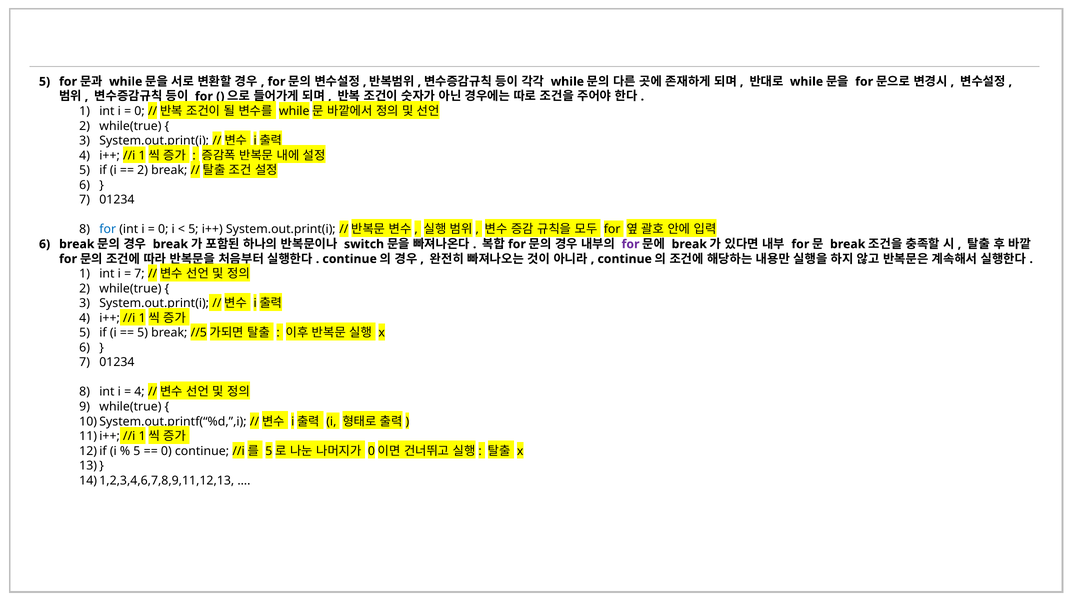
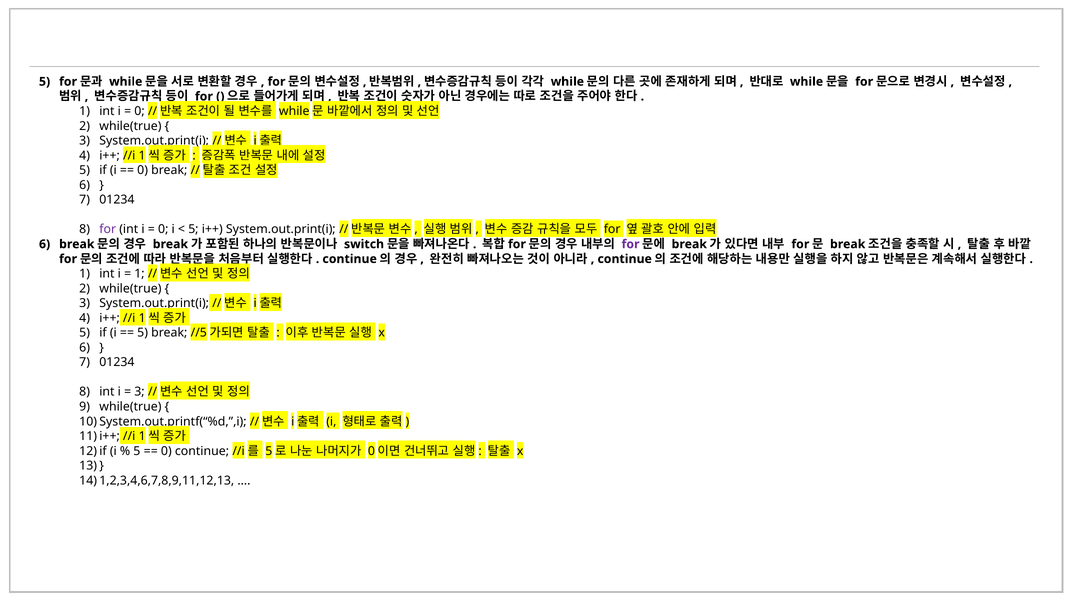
2 at (143, 170): 2 -> 0
for at (108, 229) colour: blue -> purple
7 at (139, 274): 7 -> 1
4 at (139, 392): 4 -> 3
